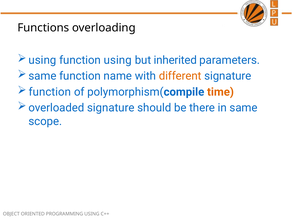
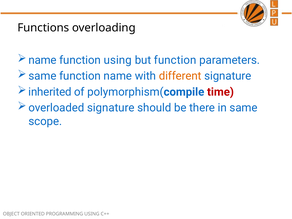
using at (42, 60): using -> name
but inherited: inherited -> function
function at (50, 92): function -> inherited
time colour: orange -> red
